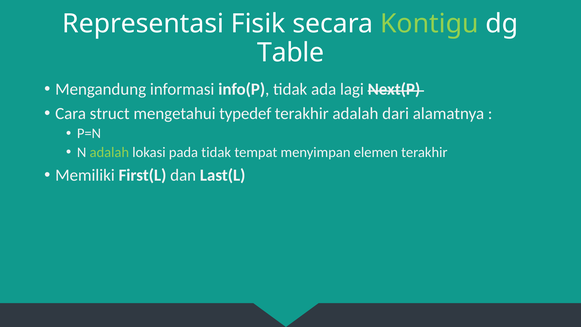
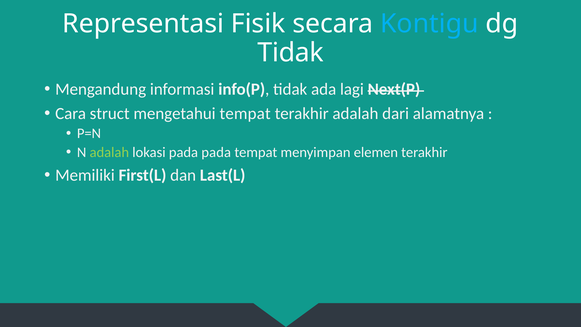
Kontigu colour: light green -> light blue
Table at (291, 53): Table -> Tidak
mengetahui typedef: typedef -> tempat
pada tidak: tidak -> pada
